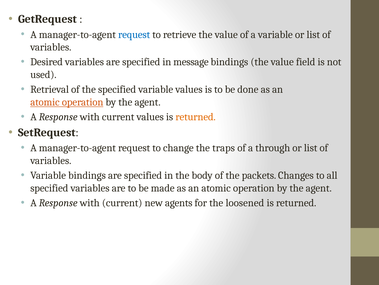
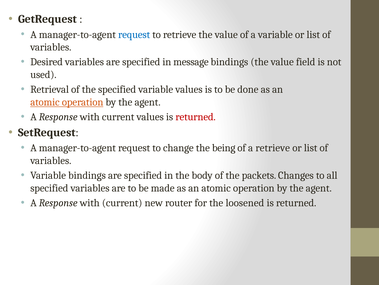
returned at (196, 117) colour: orange -> red
traps: traps -> being
a through: through -> retrieve
agents: agents -> router
